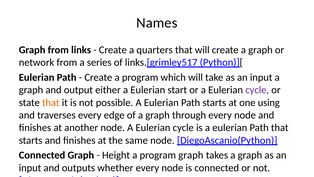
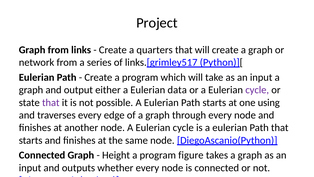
Names: Names -> Project
start: start -> data
that at (51, 102) colour: orange -> purple
program graph: graph -> figure
